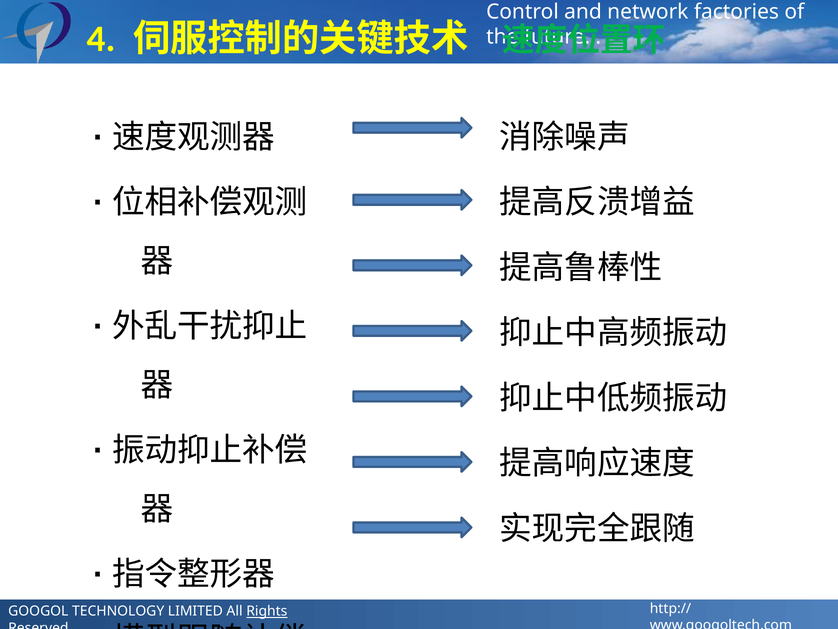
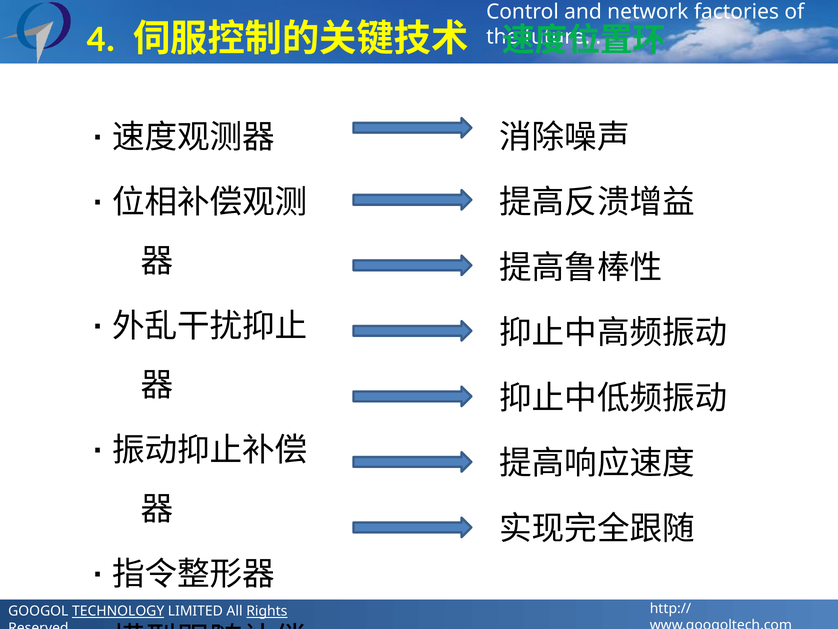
TECHNOLOGY underline: none -> present
